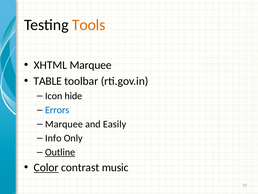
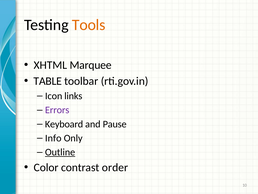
hide: hide -> links
Errors colour: blue -> purple
Marquee at (64, 124): Marquee -> Keyboard
Easily: Easily -> Pause
Color underline: present -> none
music: music -> order
